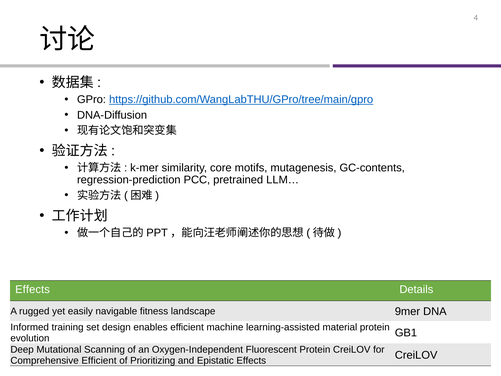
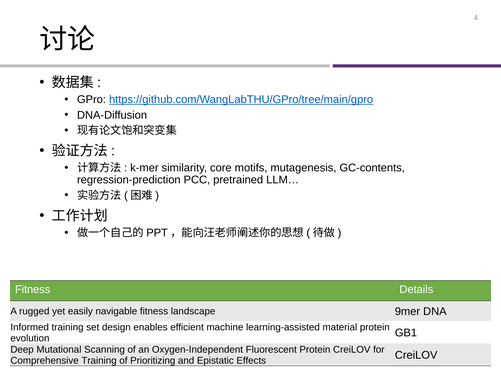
Effects at (33, 289): Effects -> Fitness
Comprehensive Efficient: Efficient -> Training
